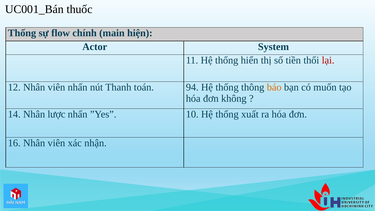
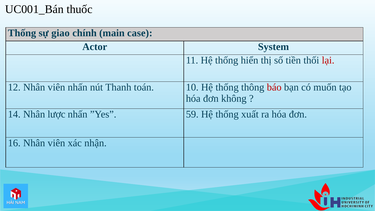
flow: flow -> giao
hiện: hiện -> case
94: 94 -> 10
báo colour: orange -> red
10: 10 -> 59
